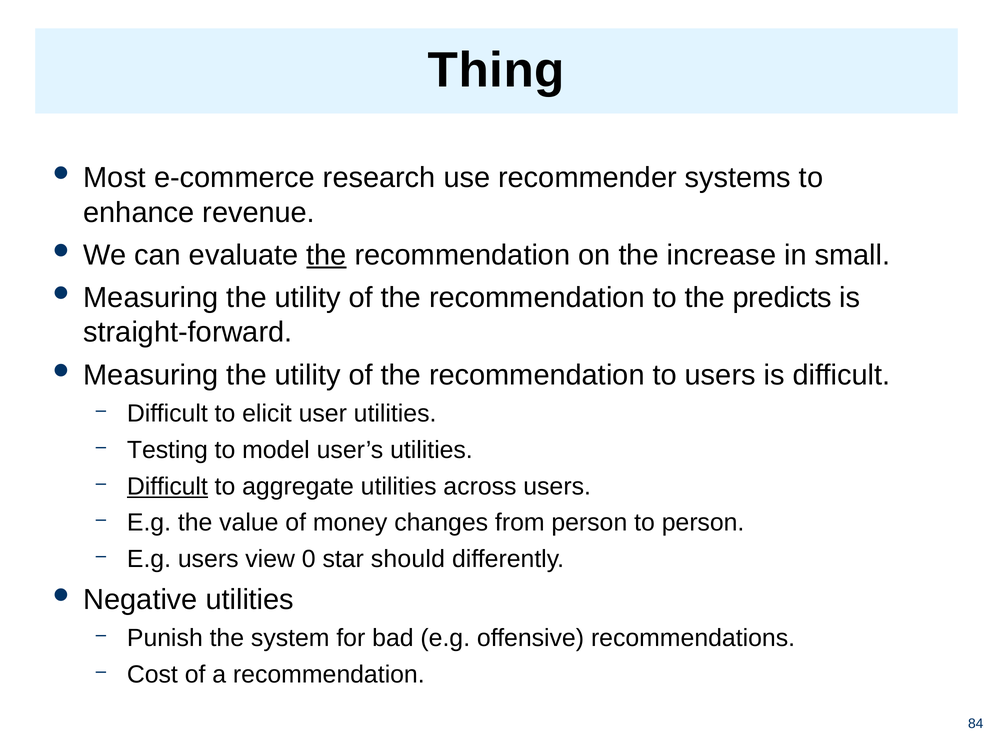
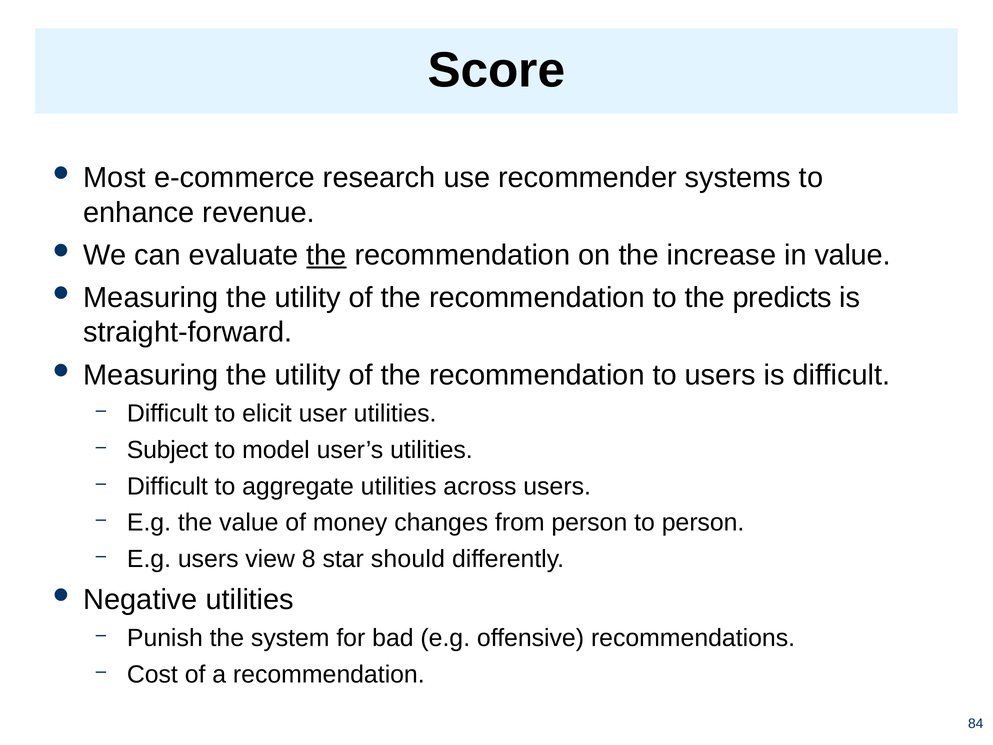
Thing: Thing -> Score
in small: small -> value
Testing: Testing -> Subject
Difficult at (167, 486) underline: present -> none
0: 0 -> 8
